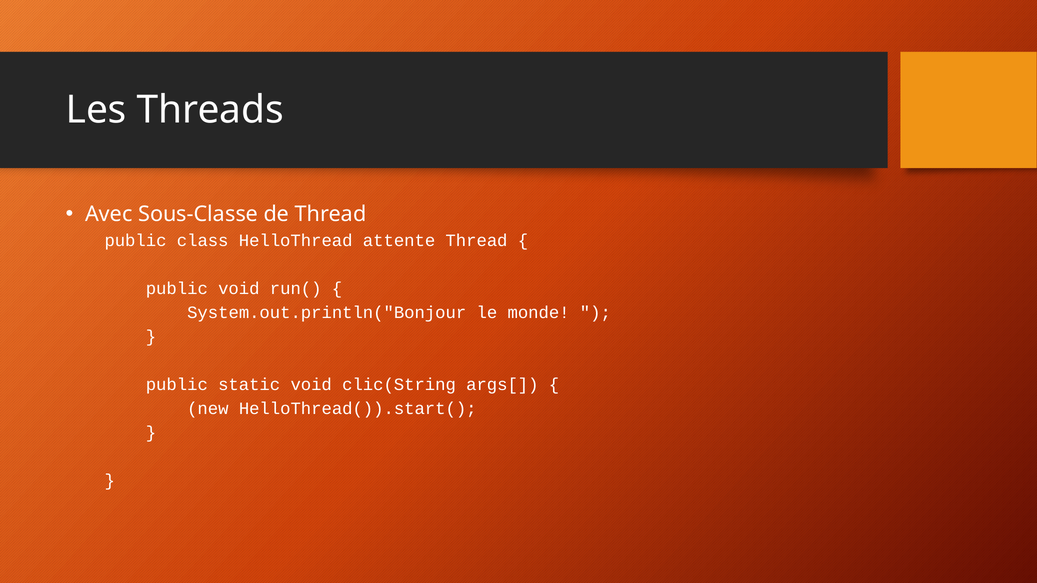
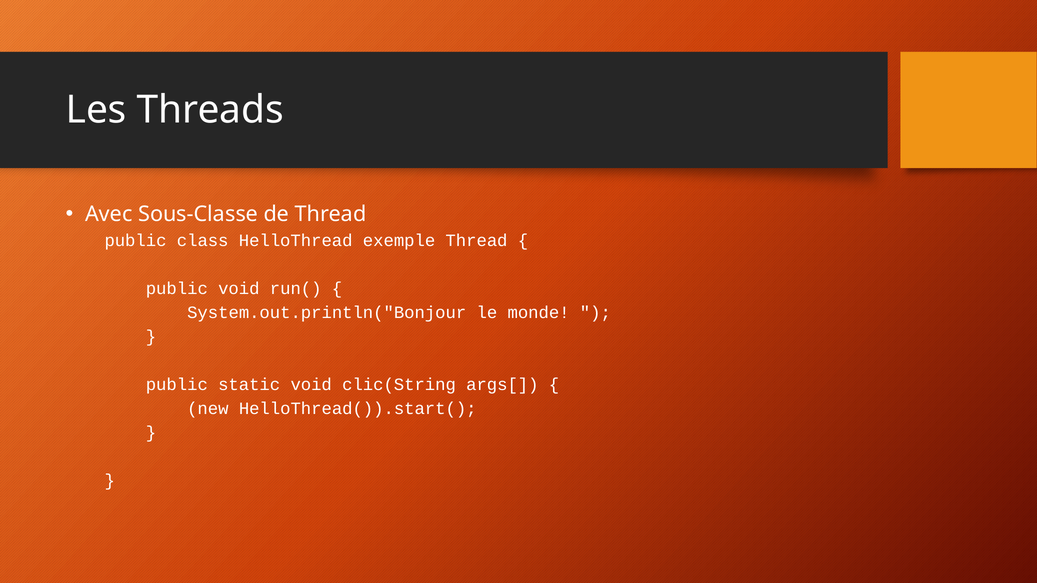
attente: attente -> exemple
